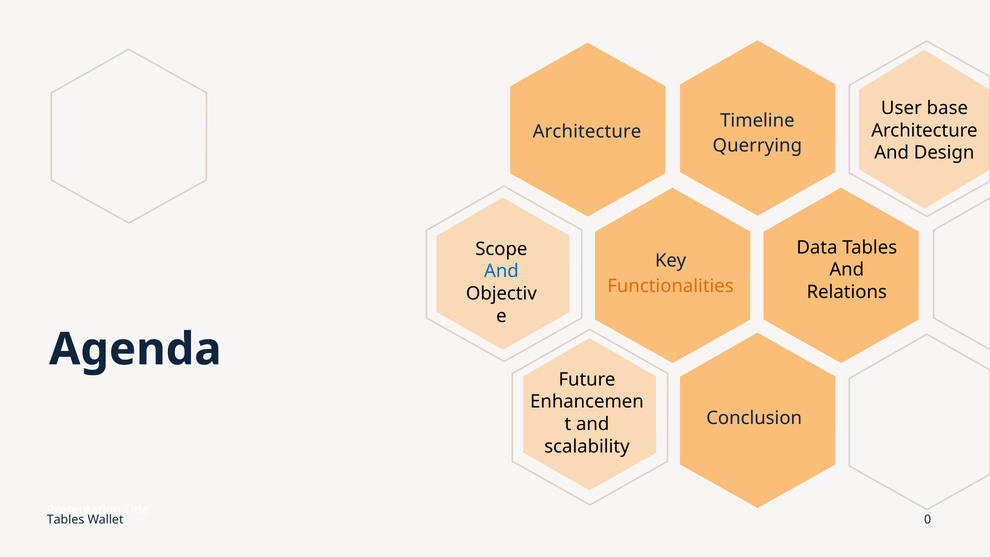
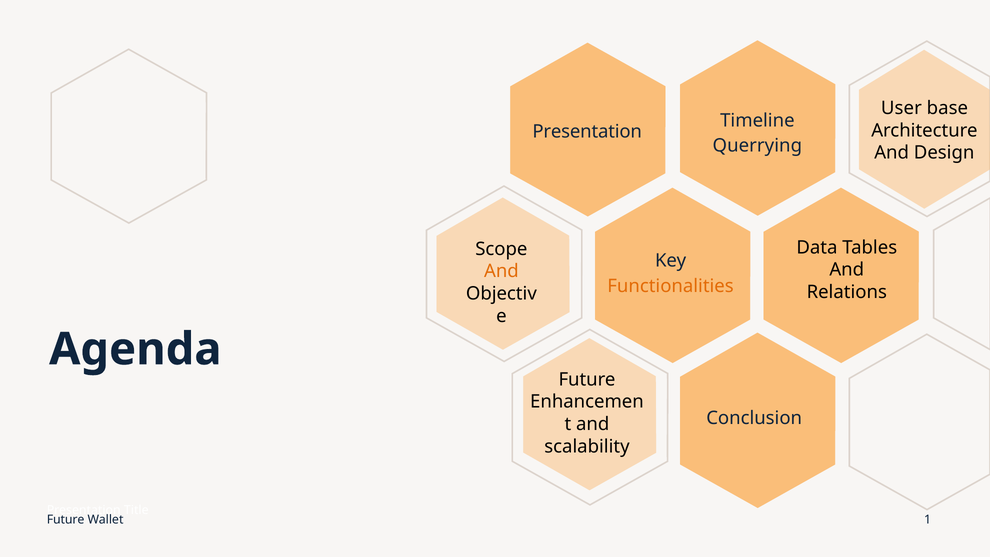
Architecture at (587, 131): Architecture -> Presentation
And at (501, 271) colour: blue -> orange
Tables at (66, 520): Tables -> Future
0: 0 -> 1
